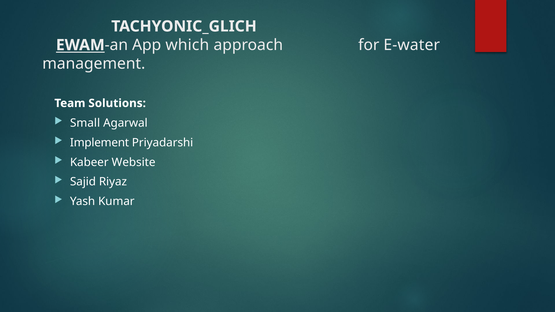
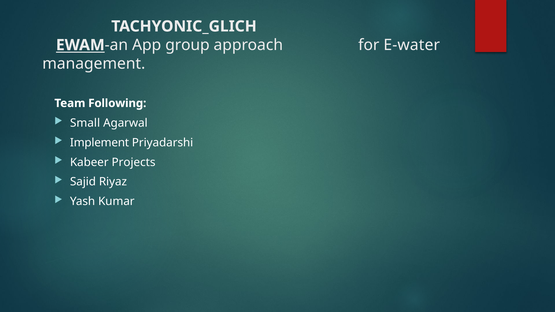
which: which -> group
Solutions: Solutions -> Following
Website: Website -> Projects
